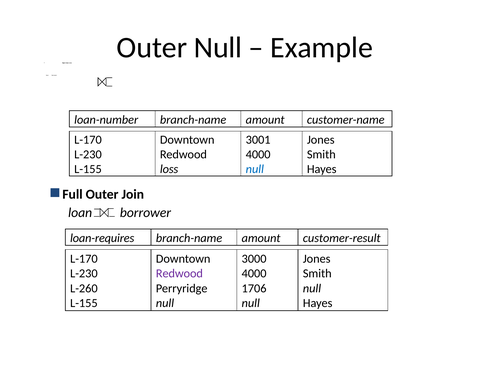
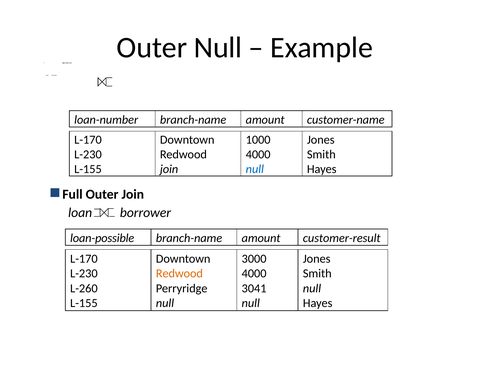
3001: 3001 -> 1000
loss at (169, 169): loss -> join
loan-requires: loan-requires -> loan-possible
Redwood at (179, 273) colour: purple -> orange
1706: 1706 -> 3041
